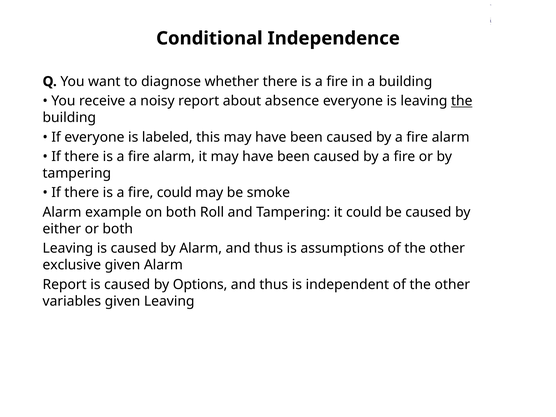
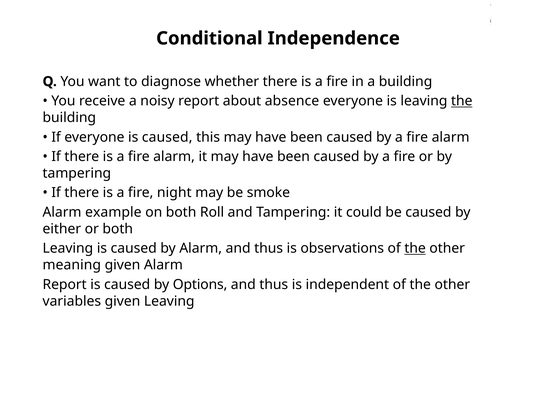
everyone is labeled: labeled -> caused
fire could: could -> night
assumptions: assumptions -> observations
the at (415, 248) underline: none -> present
exclusive: exclusive -> meaning
